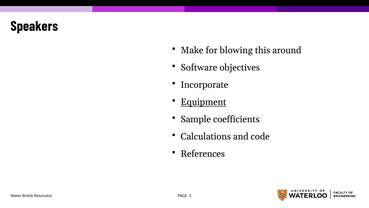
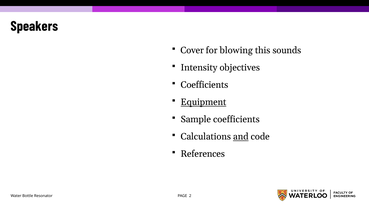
Make: Make -> Cover
around: around -> sounds
Software: Software -> Intensity
Incorporate at (204, 85): Incorporate -> Coefficients
and underline: none -> present
